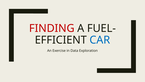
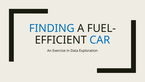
FINDING colour: red -> blue
